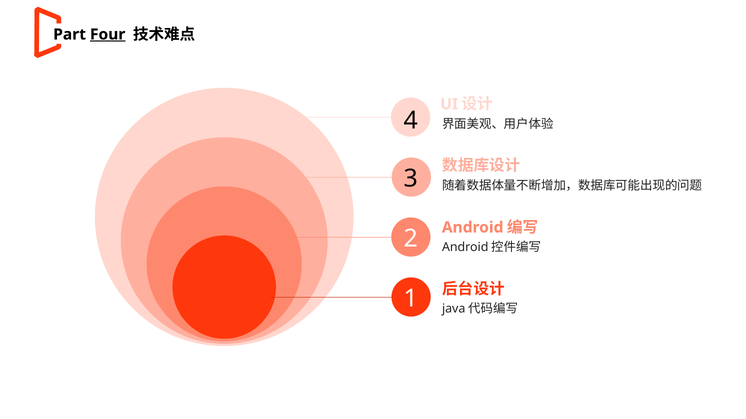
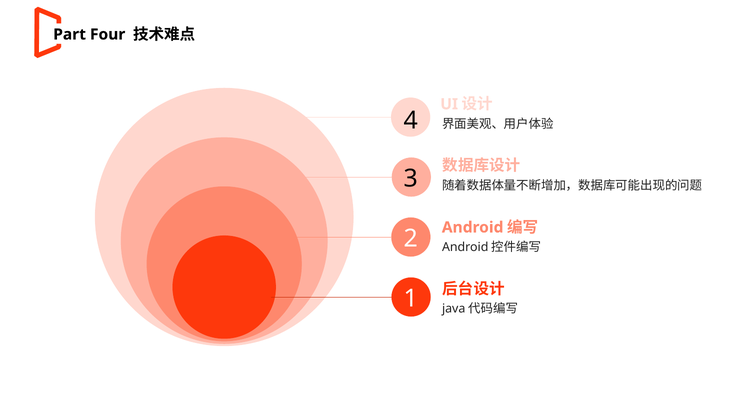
Four underline: present -> none
